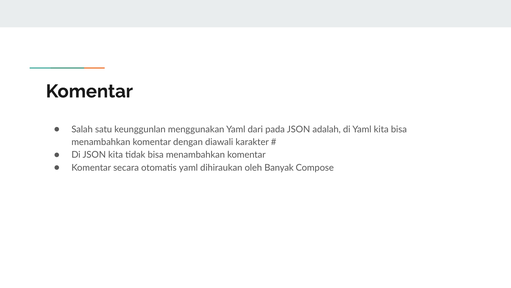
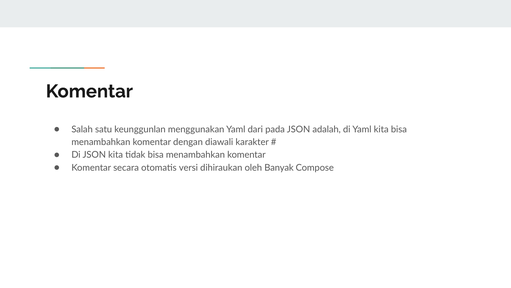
otomatis yaml: yaml -> versi
